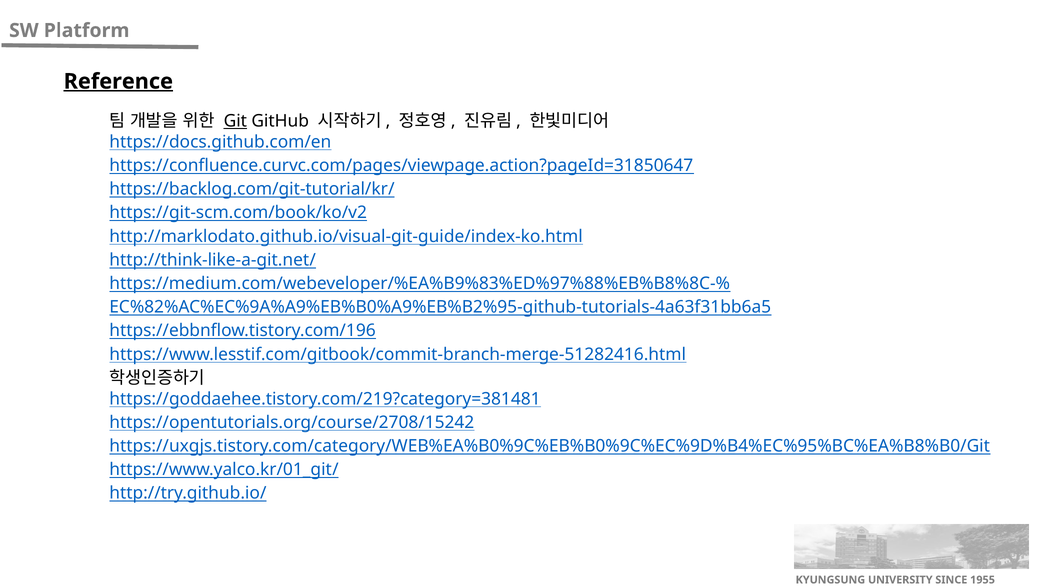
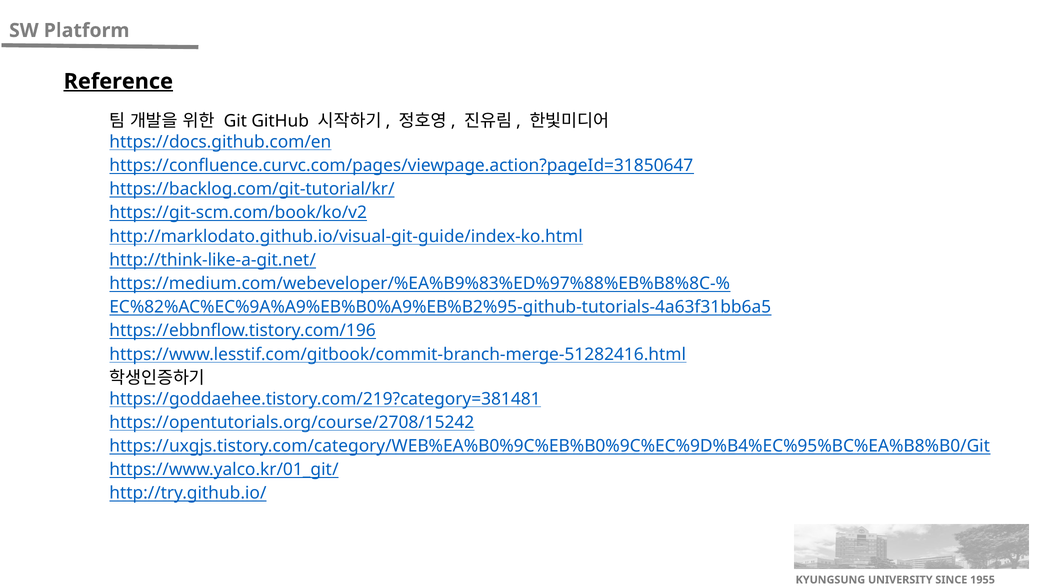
Git underline: present -> none
